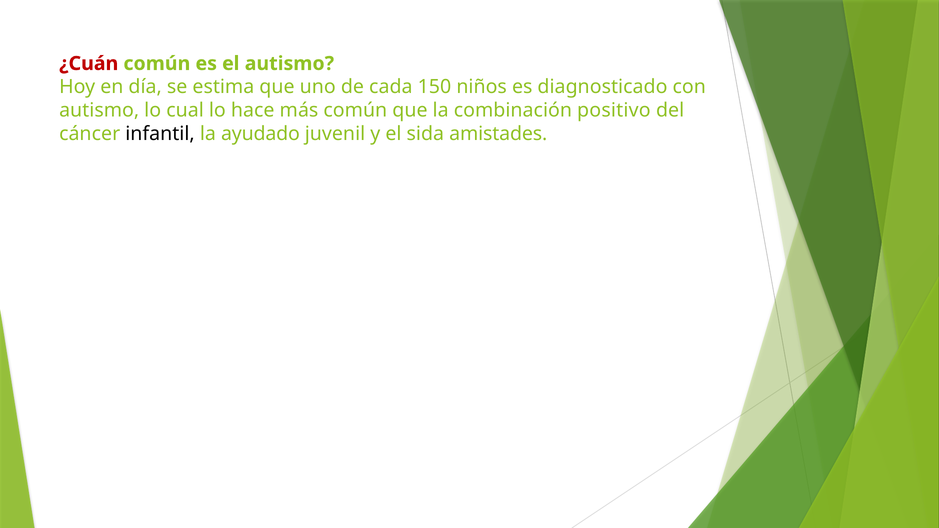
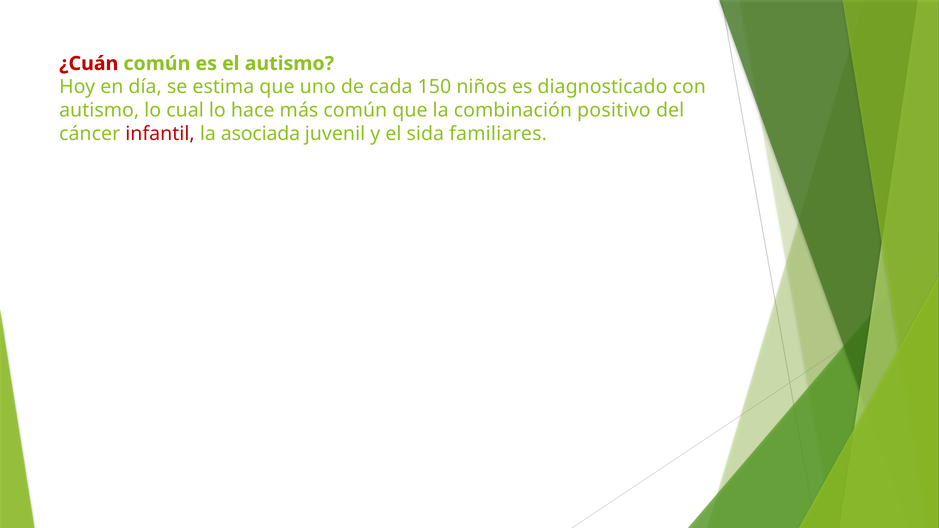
infantil colour: black -> red
ayudado: ayudado -> asociada
amistades: amistades -> familiares
